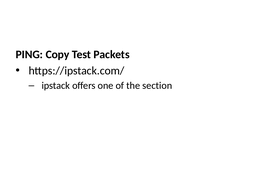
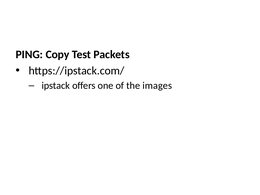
section: section -> images
